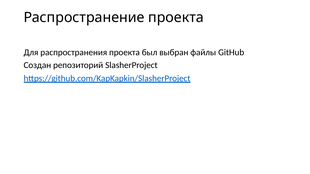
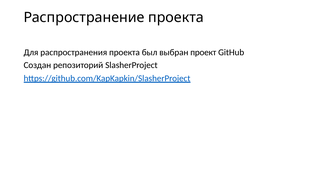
файлы: файлы -> проект
